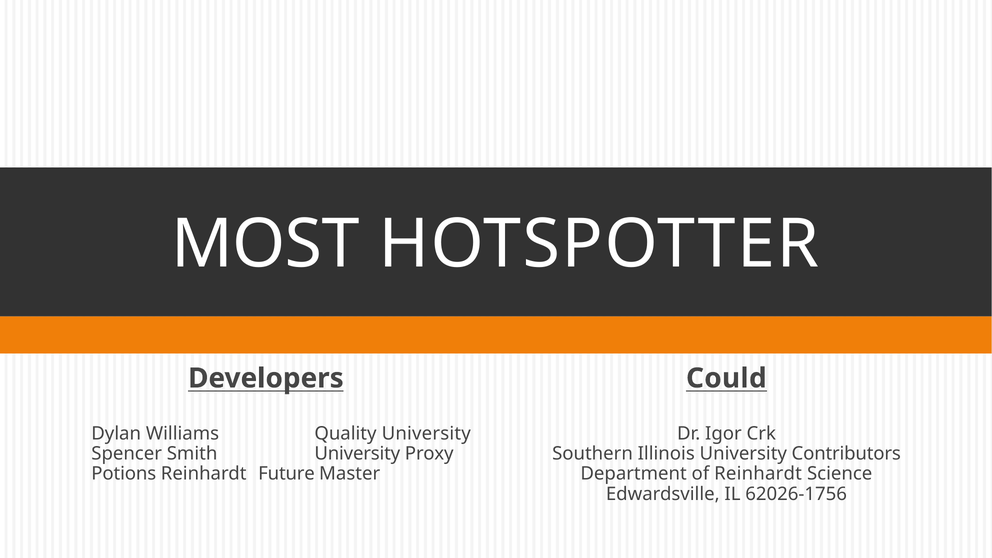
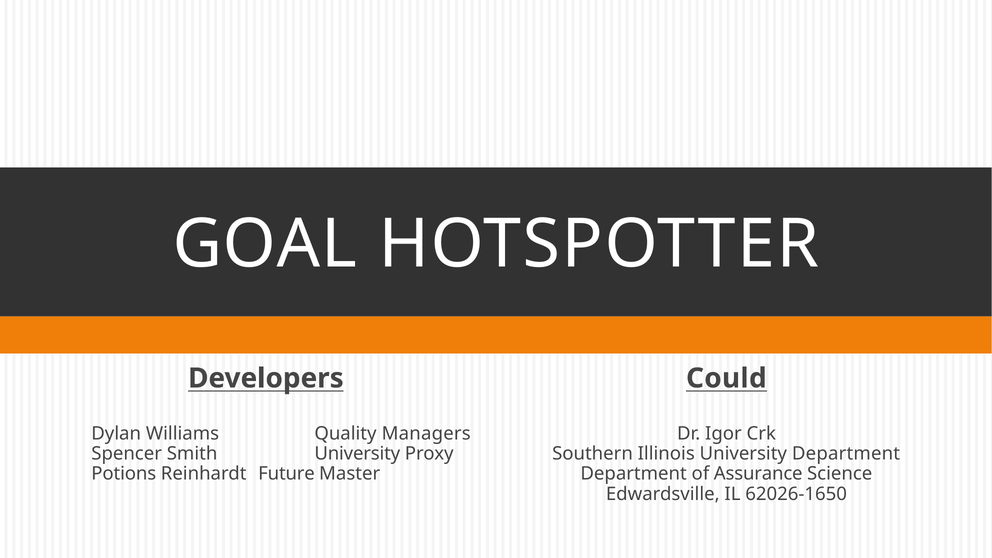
MOST: MOST -> GOAL
Quality University: University -> Managers
University Contributors: Contributors -> Department
of Reinhardt: Reinhardt -> Assurance
62026-1756: 62026-1756 -> 62026-1650
